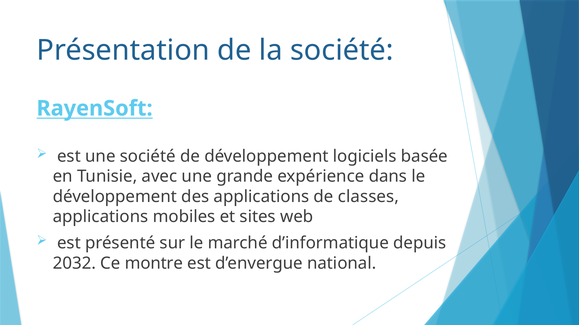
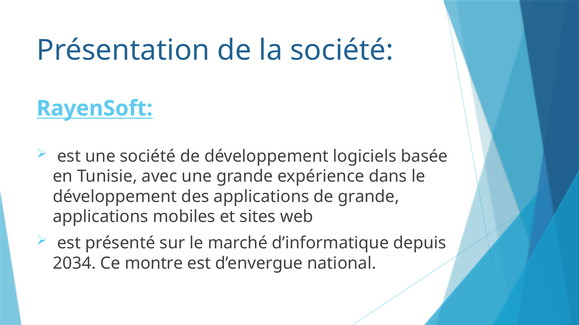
de classes: classes -> grande
2032: 2032 -> 2034
